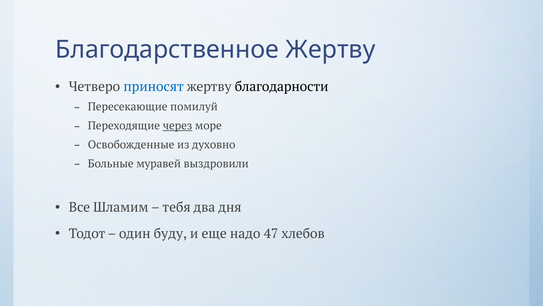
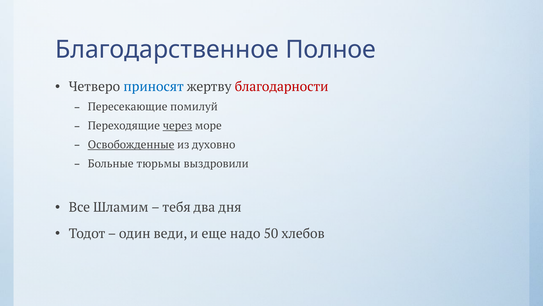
Благодарственное Жертву: Жертву -> Полное
благодарности colour: black -> red
Освобожденные underline: none -> present
муравей: муравей -> тюрьмы
буду: буду -> веди
47: 47 -> 50
